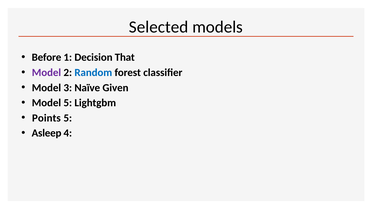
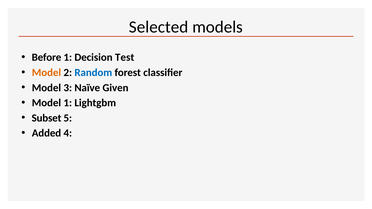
That: That -> Test
Model at (46, 73) colour: purple -> orange
Model 5: 5 -> 1
Points: Points -> Subset
Asleep: Asleep -> Added
